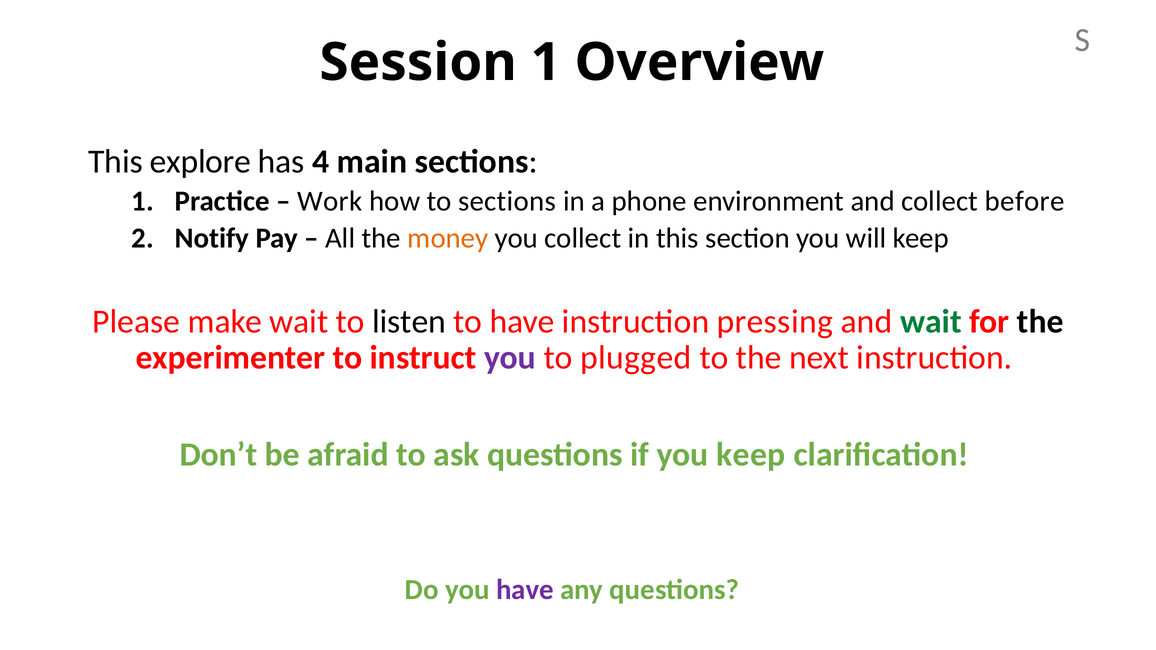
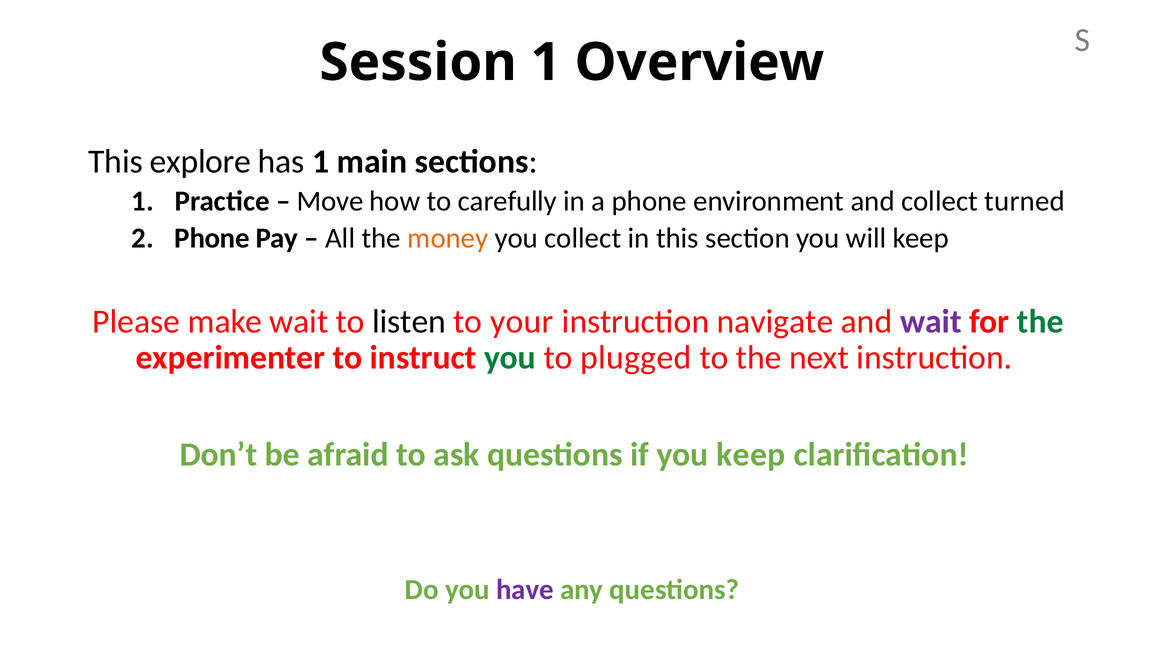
has 4: 4 -> 1
Work: Work -> Move
to sections: sections -> carefully
before: before -> turned
2 Notify: Notify -> Phone
to have: have -> your
pressing: pressing -> navigate
wait at (931, 322) colour: green -> purple
the at (1040, 322) colour: black -> green
you at (510, 358) colour: purple -> green
